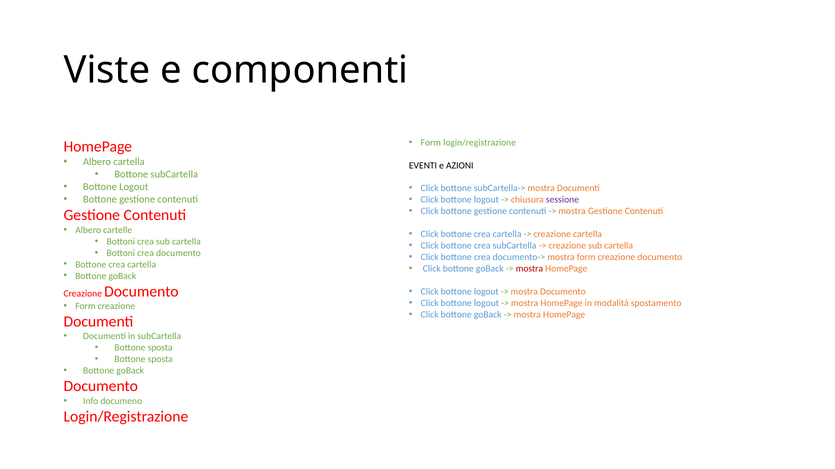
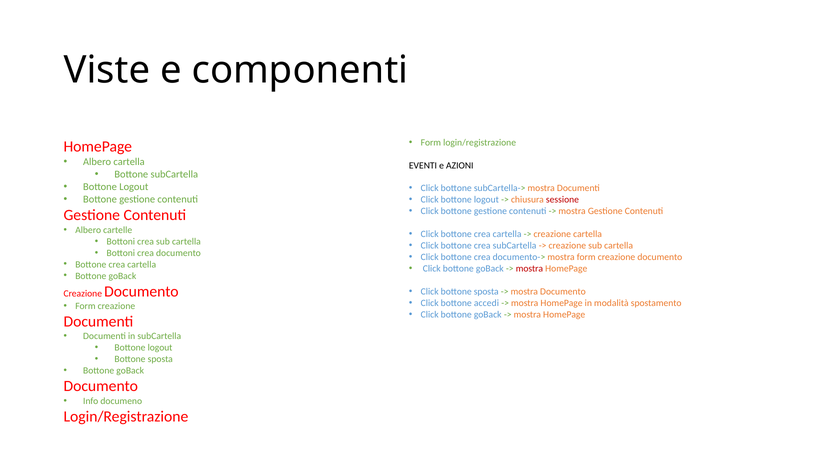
sessione colour: purple -> red
logout at (486, 292): logout -> sposta
logout at (486, 303): logout -> accedi
sposta at (160, 348): sposta -> logout
